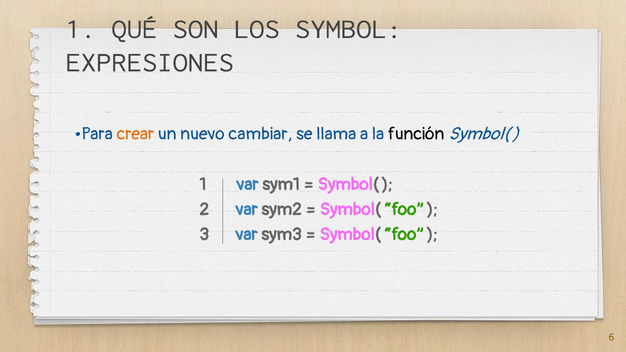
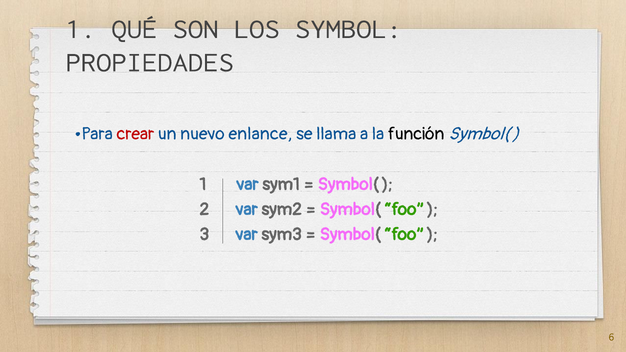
EXPRESIONES: EXPRESIONES -> PROPIEDADES
crear colour: orange -> red
cambiar: cambiar -> enlance
